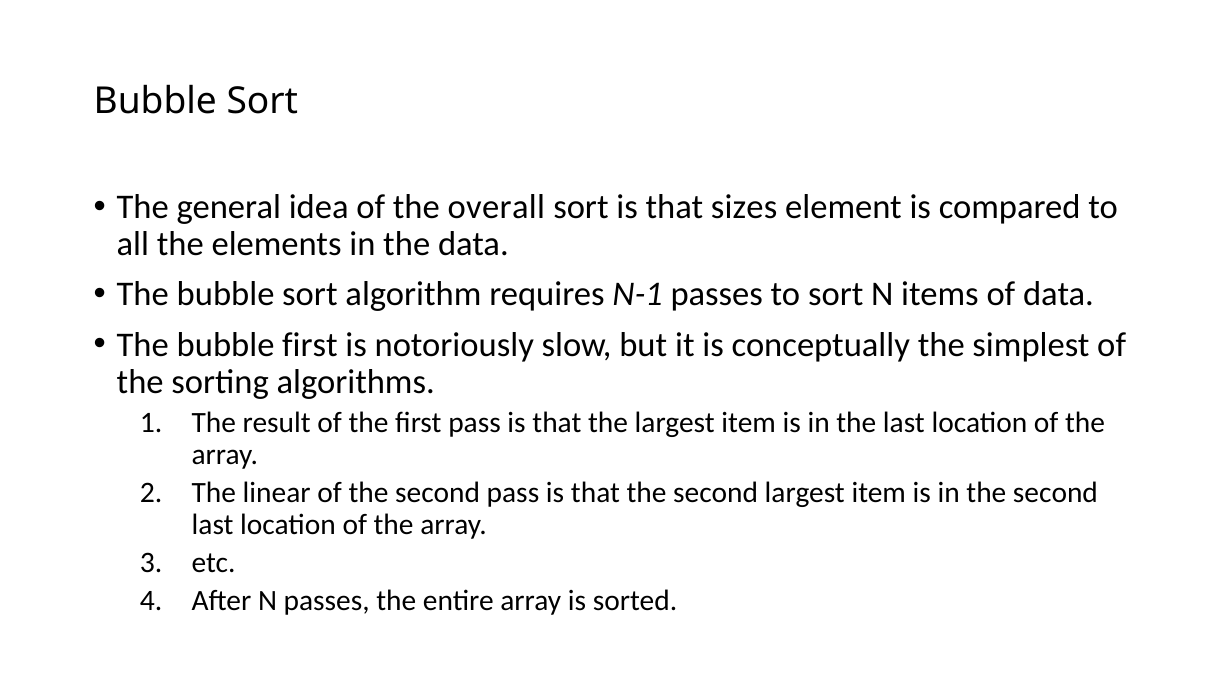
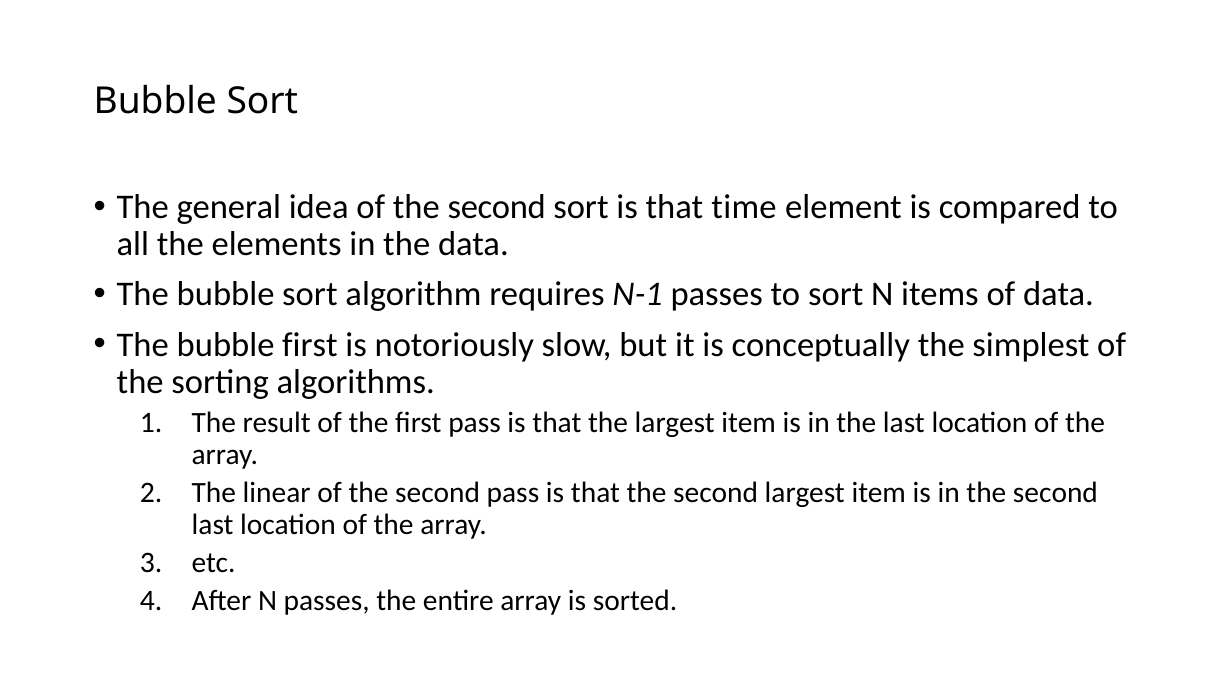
idea of the overall: overall -> second
sizes: sizes -> time
